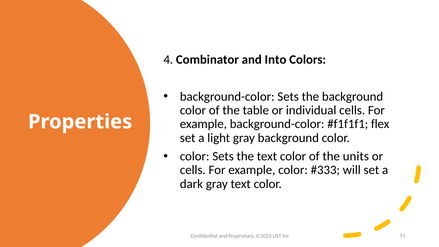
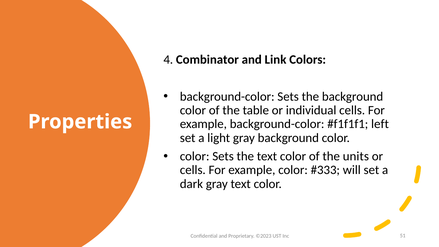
Into: Into -> Link
flex: flex -> left
